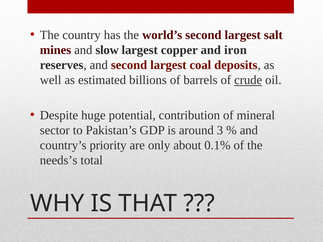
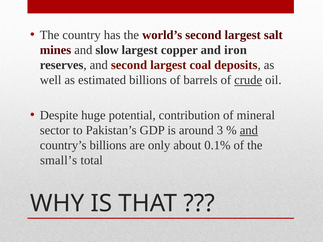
and at (249, 130) underline: none -> present
country’s priority: priority -> billions
needs’s: needs’s -> small’s
